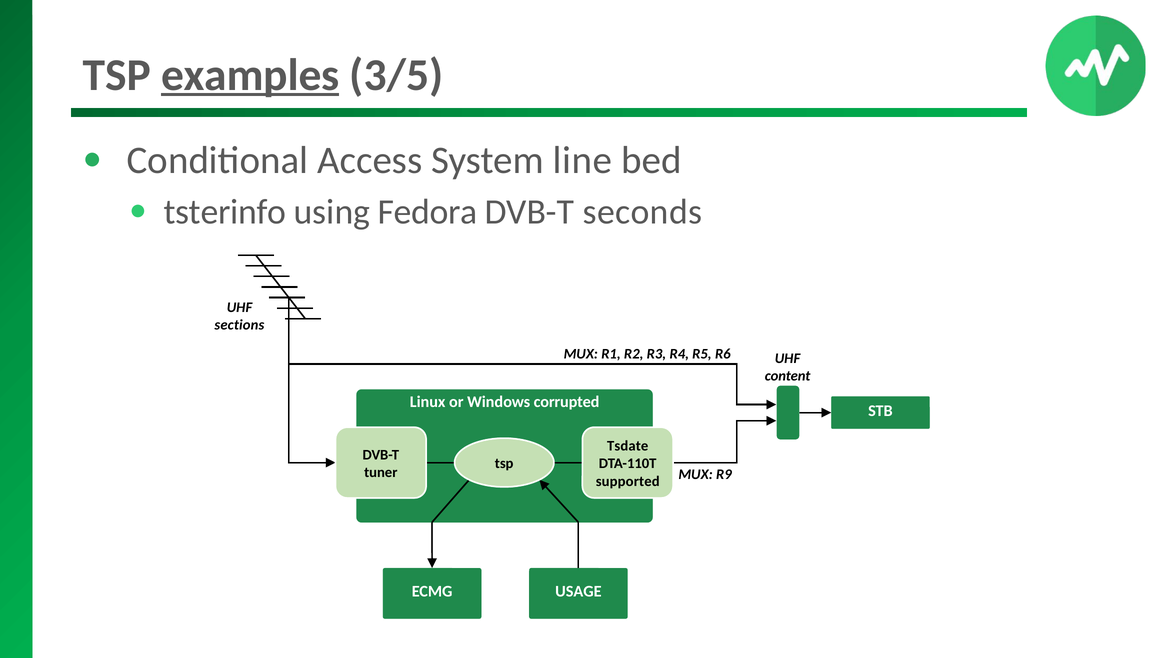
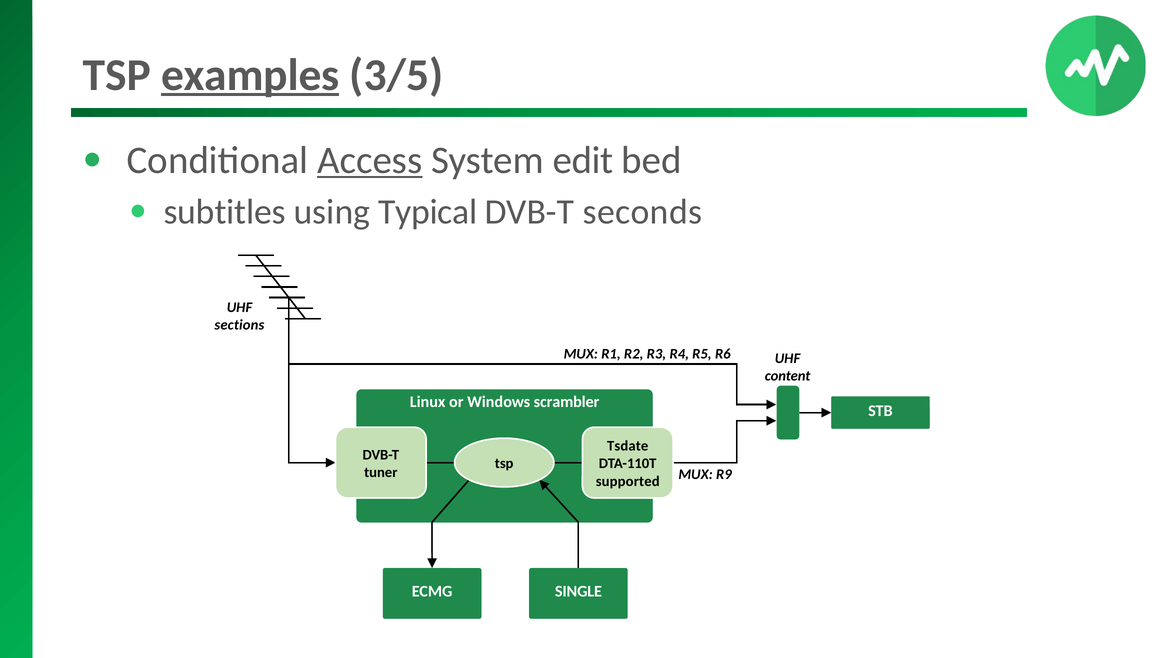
Access underline: none -> present
line: line -> edit
tsterinfo: tsterinfo -> subtitles
Fedora: Fedora -> Typical
corrupted: corrupted -> scrambler
USAGE: USAGE -> SINGLE
